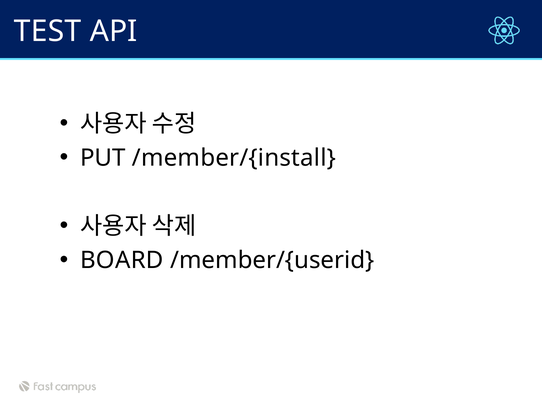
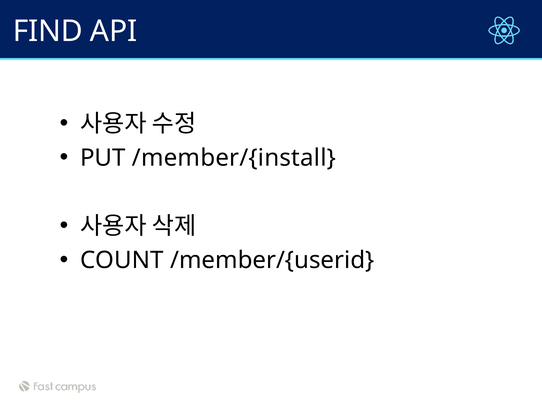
TEST: TEST -> FIND
BOARD: BOARD -> COUNT
